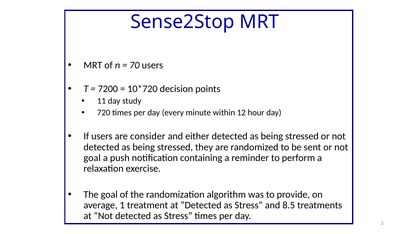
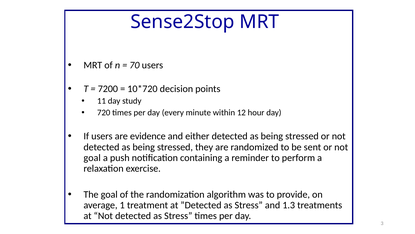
consider: consider -> evidence
8.5: 8.5 -> 1.3
